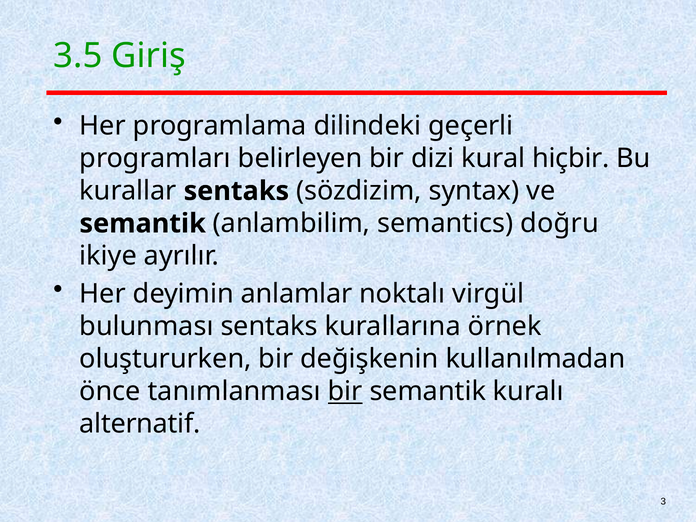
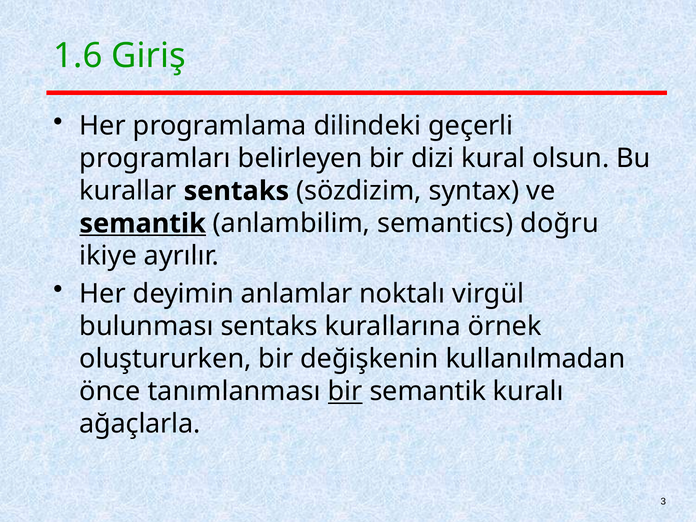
3.5: 3.5 -> 1.6
hiçbir: hiçbir -> olsun
semantik at (143, 224) underline: none -> present
alternatif: alternatif -> ağaçlarla
